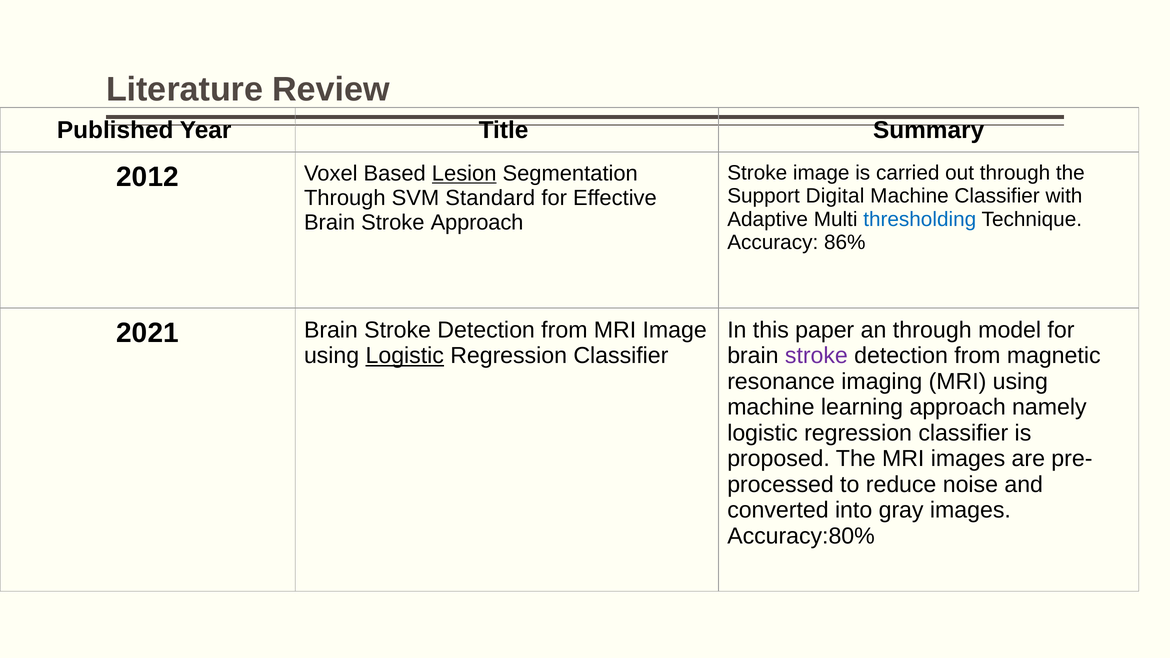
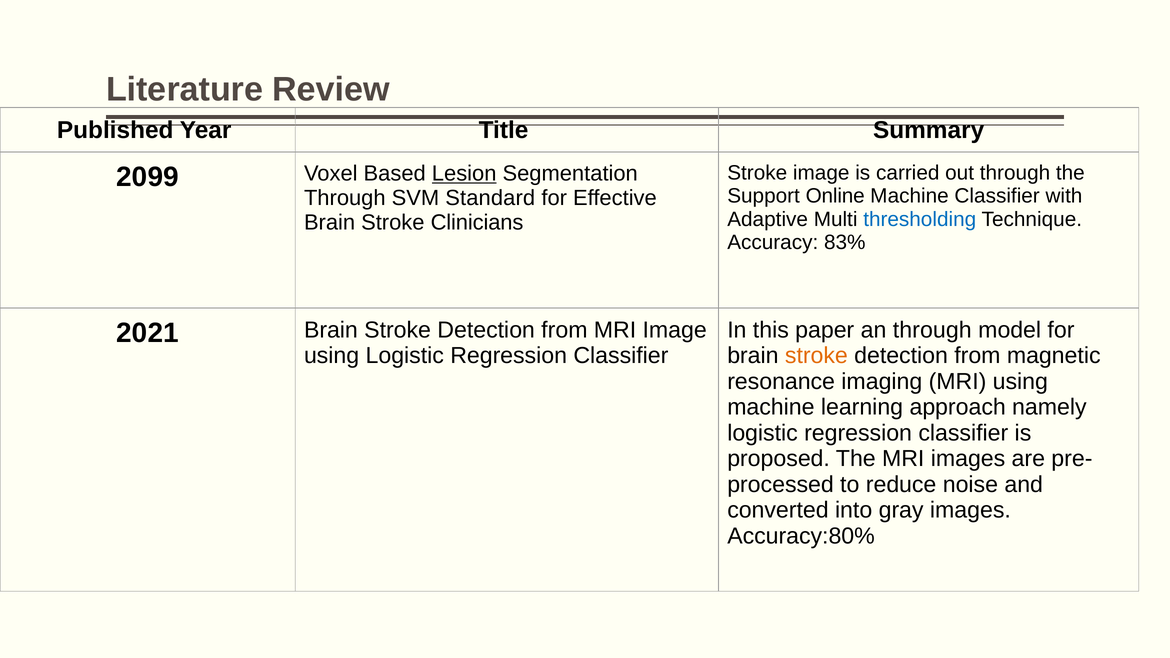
2012: 2012 -> 2099
Digital: Digital -> Online
Stroke Approach: Approach -> Clinicians
86%: 86% -> 83%
Logistic at (405, 356) underline: present -> none
stroke at (816, 356) colour: purple -> orange
